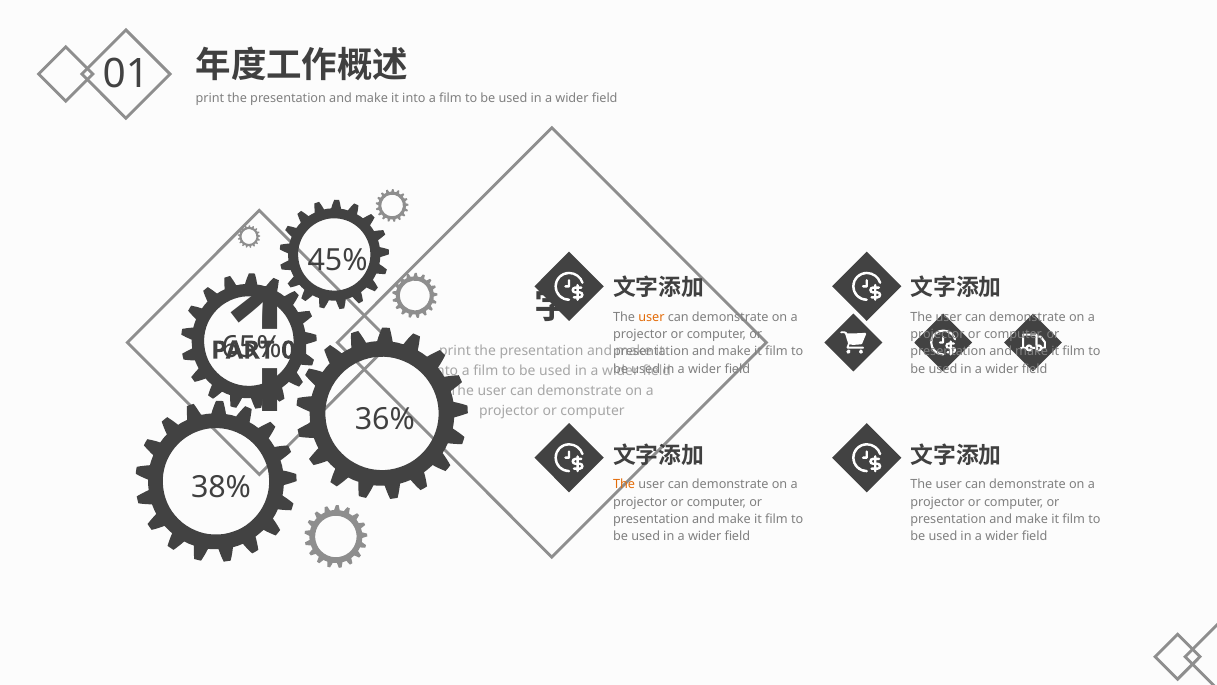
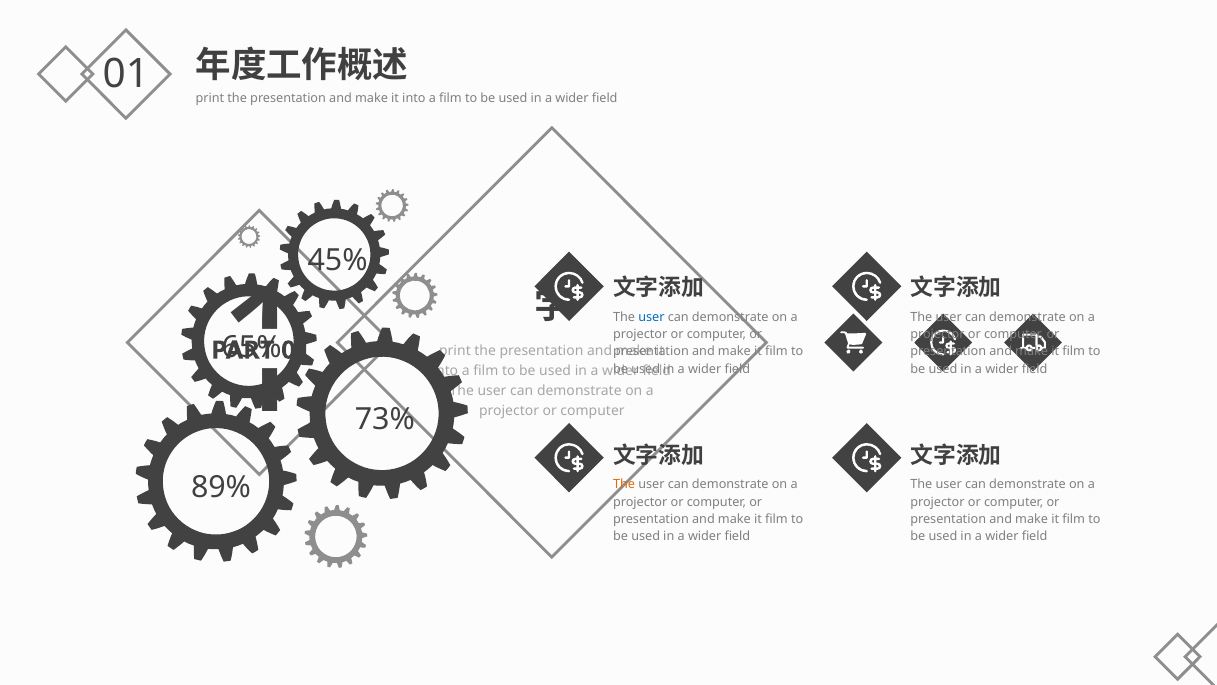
user at (651, 317) colour: orange -> blue
36%: 36% -> 73%
38%: 38% -> 89%
